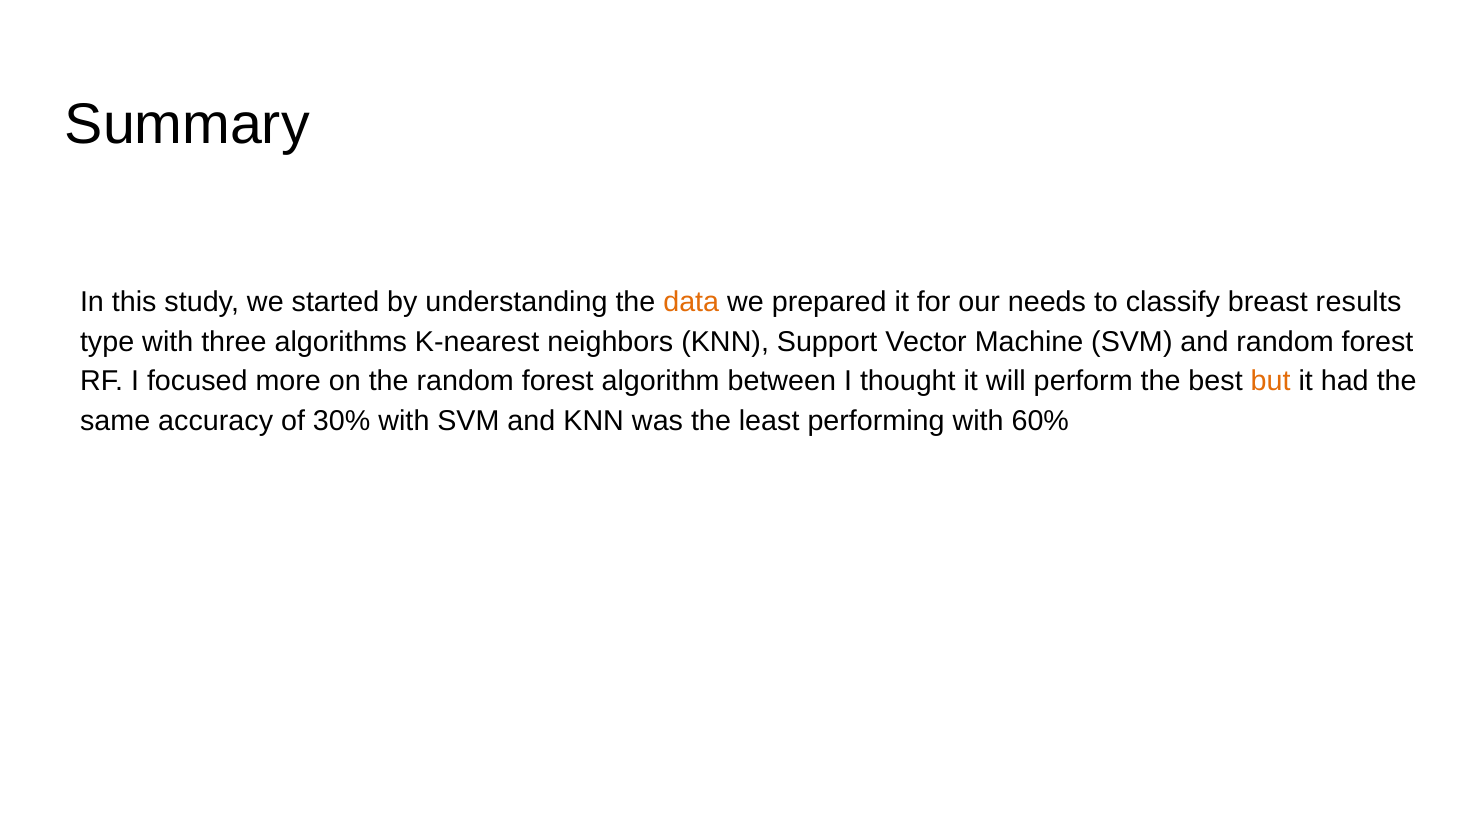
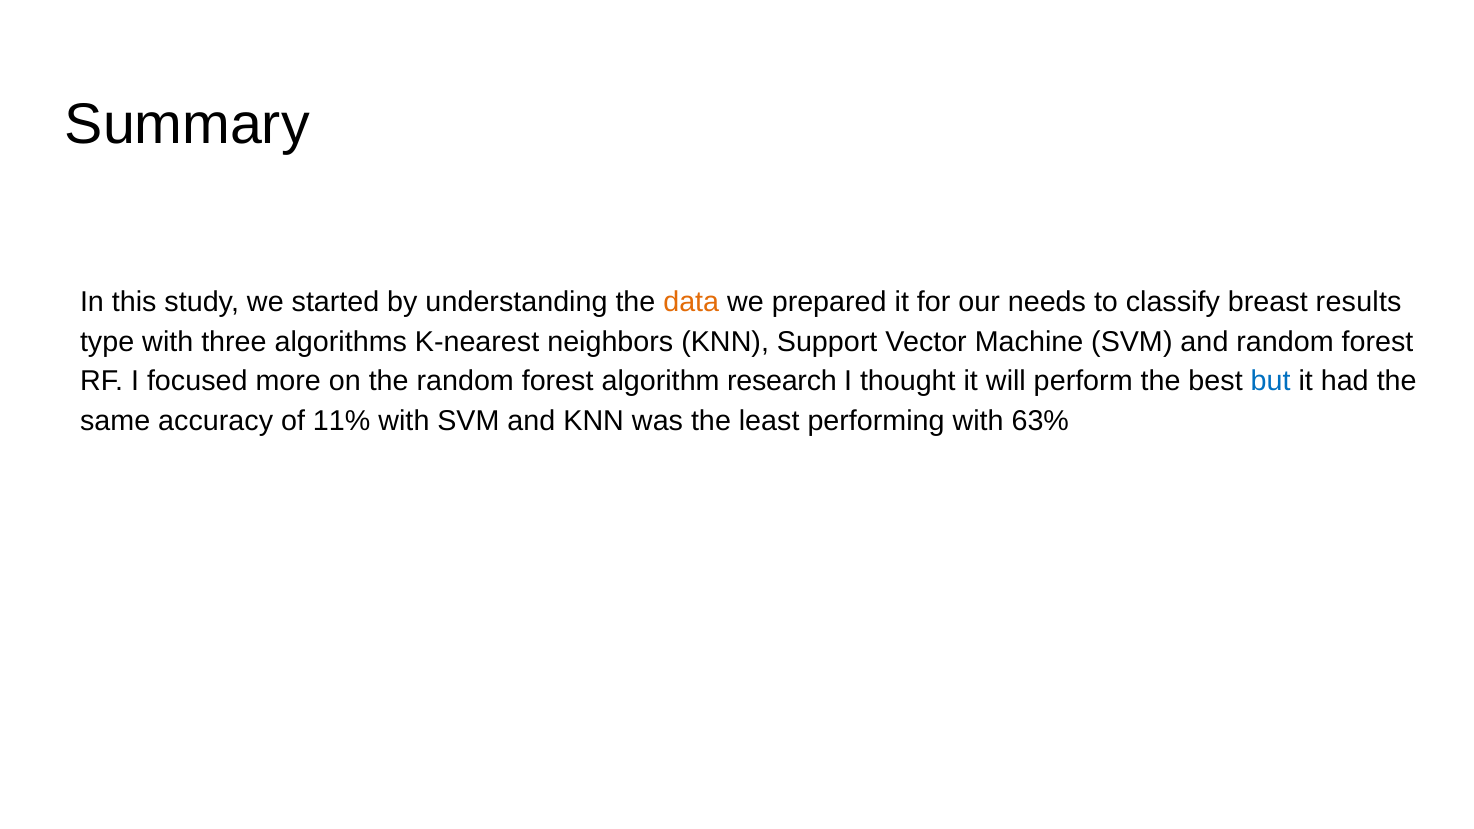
between: between -> research
but colour: orange -> blue
30%: 30% -> 11%
60%: 60% -> 63%
